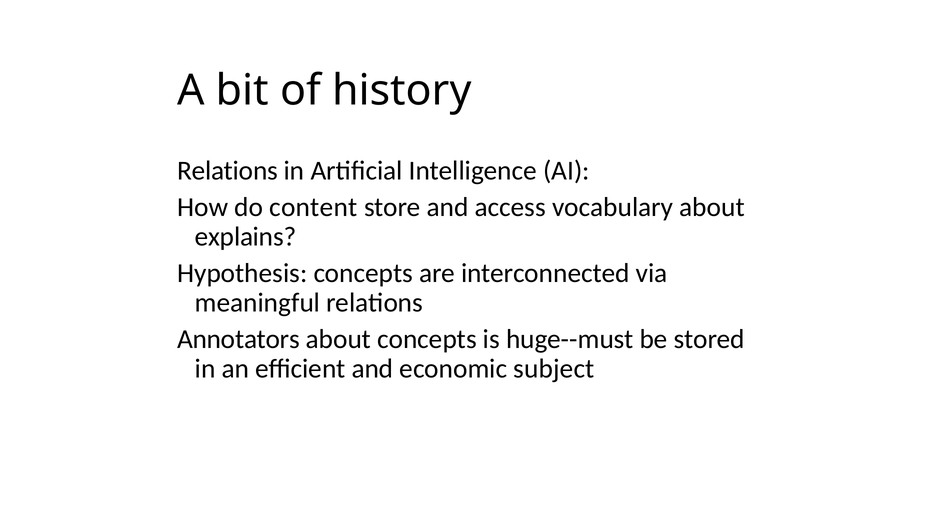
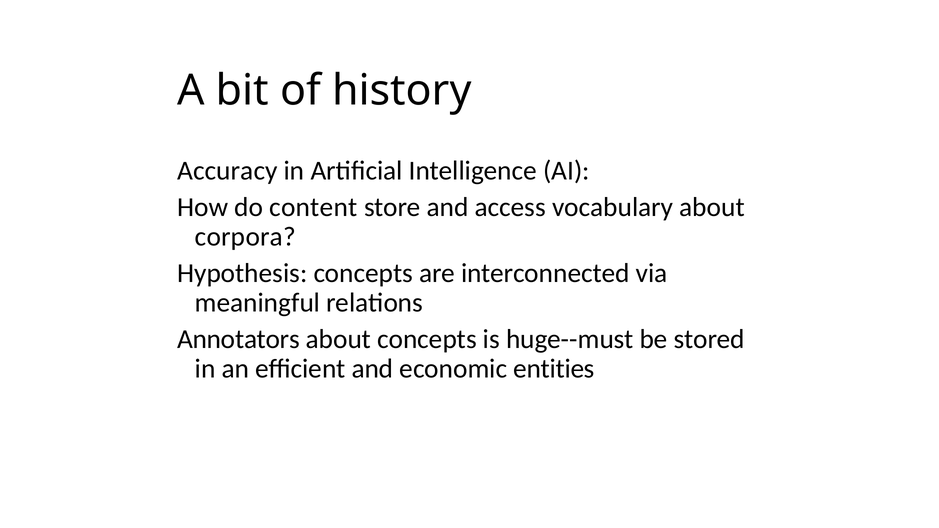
Relations at (228, 171): Relations -> Accuracy
explains: explains -> corpora
subject: subject -> entities
